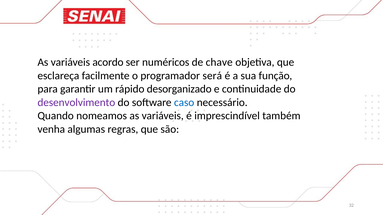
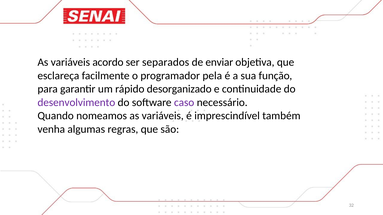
numéricos: numéricos -> separados
chave: chave -> enviar
será: será -> pela
caso colour: blue -> purple
